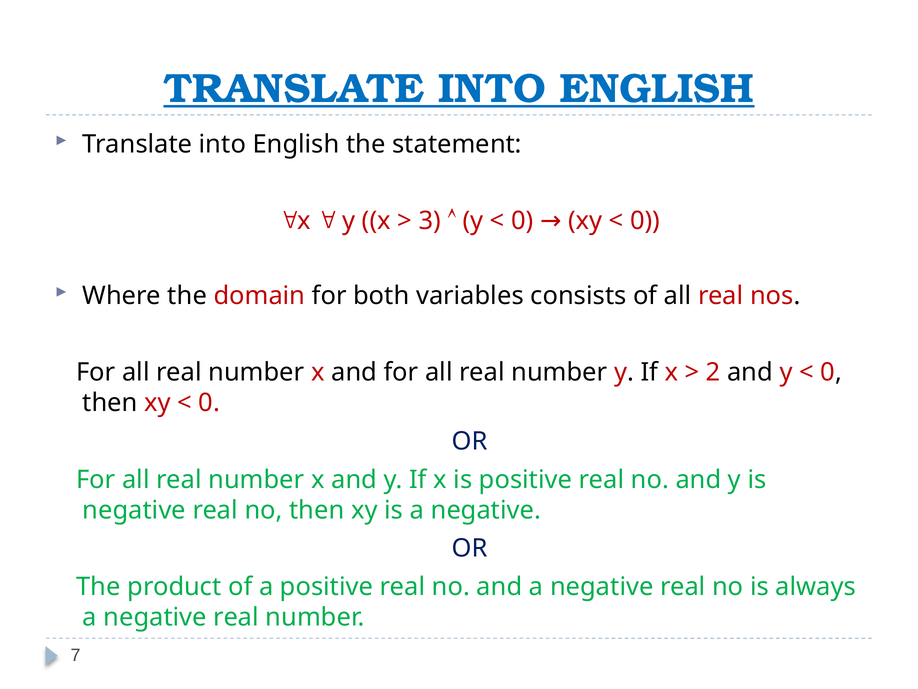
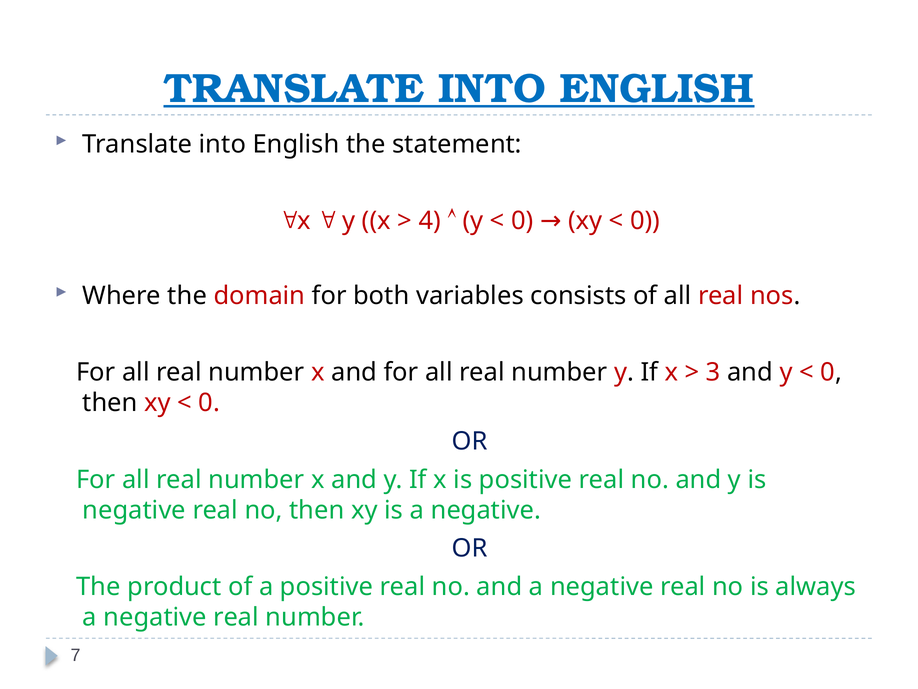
3: 3 -> 4
2: 2 -> 3
